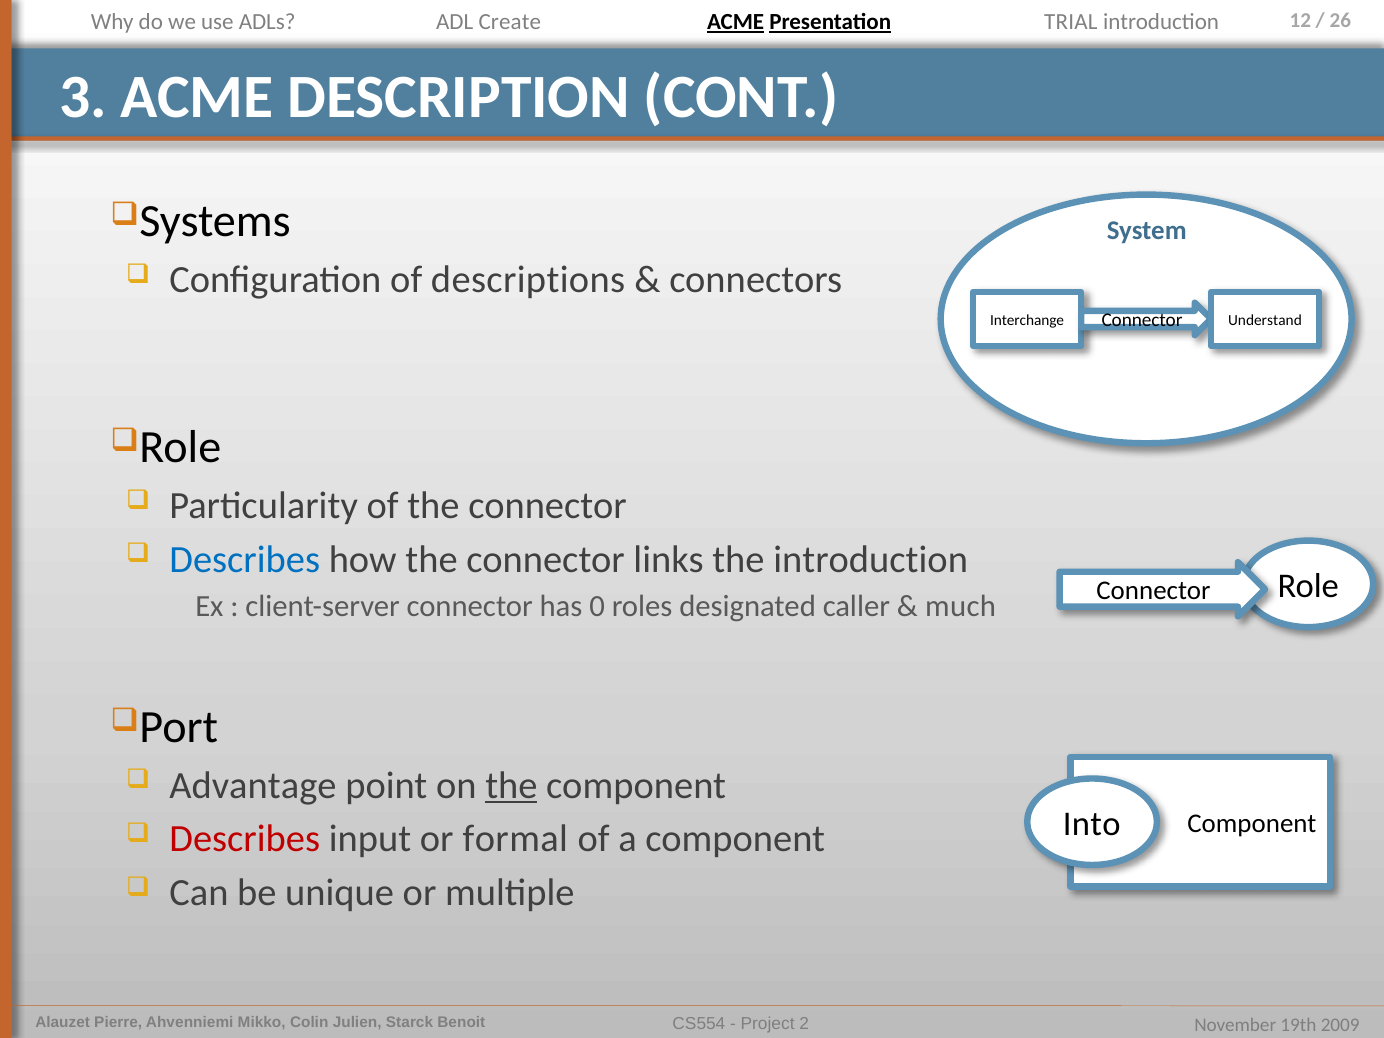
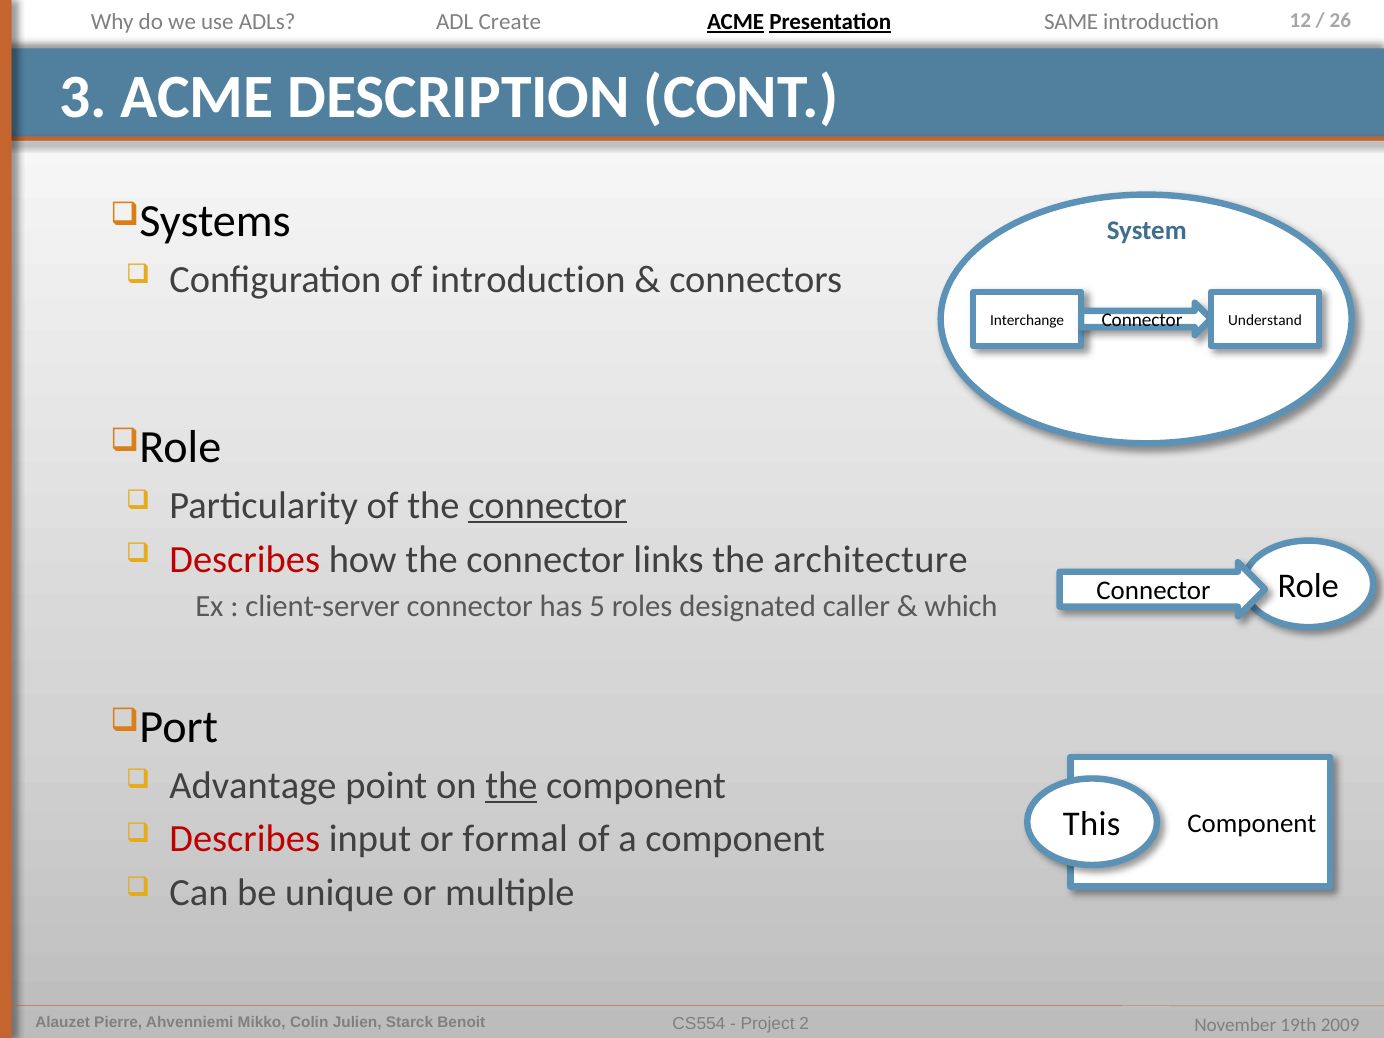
TRIAL: TRIAL -> SAME
of descriptions: descriptions -> introduction
connector at (547, 505) underline: none -> present
Describes at (245, 559) colour: blue -> red
the introduction: introduction -> architecture
0: 0 -> 5
much: much -> which
Into: Into -> This
